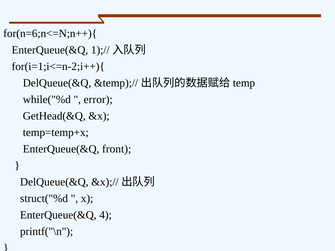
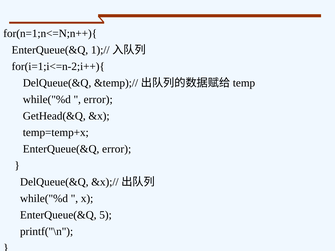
for(n=6;n<=N;n++){: for(n=6;n<=N;n++){ -> for(n=1;n<=N;n++){
EnterQueue(&Q front: front -> error
struct("%d at (44, 199): struct("%d -> while("%d
4: 4 -> 5
